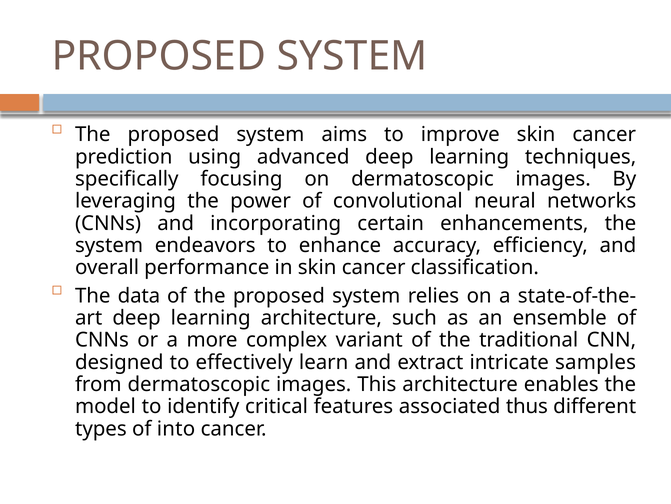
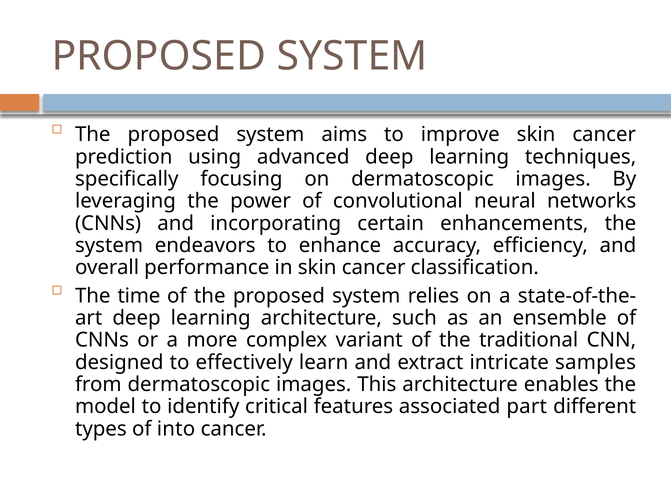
data: data -> time
thus: thus -> part
